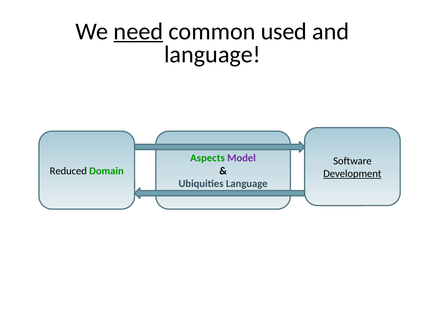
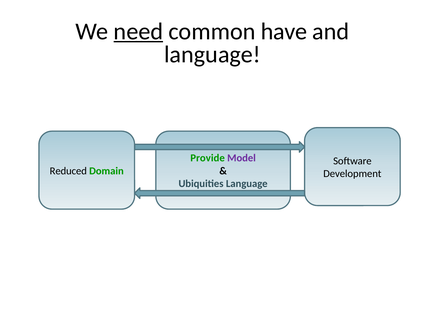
used: used -> have
Aspects: Aspects -> Provide
Development underline: present -> none
